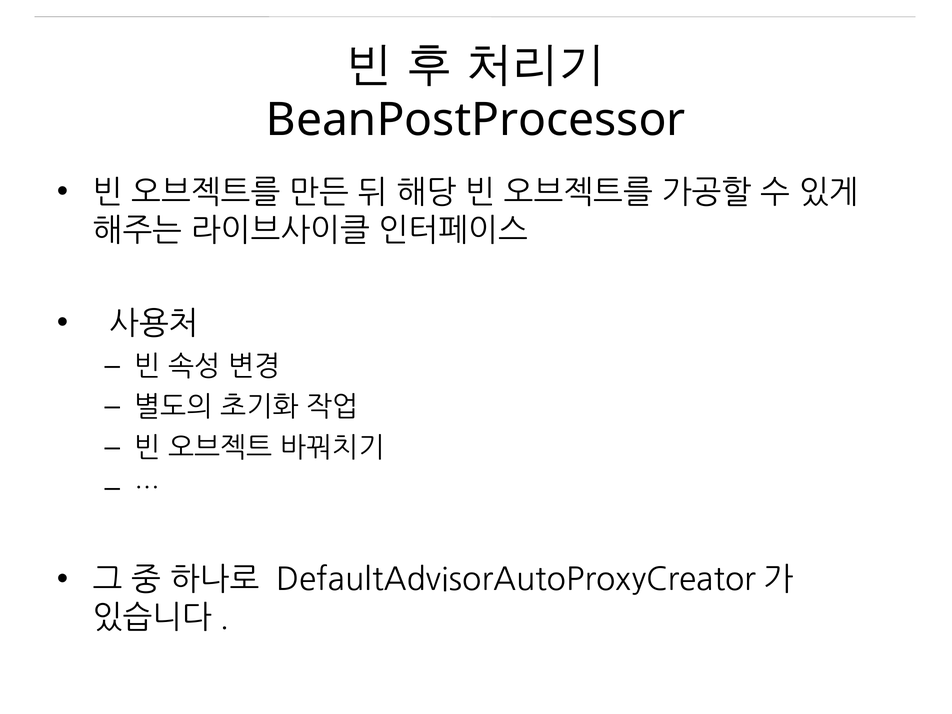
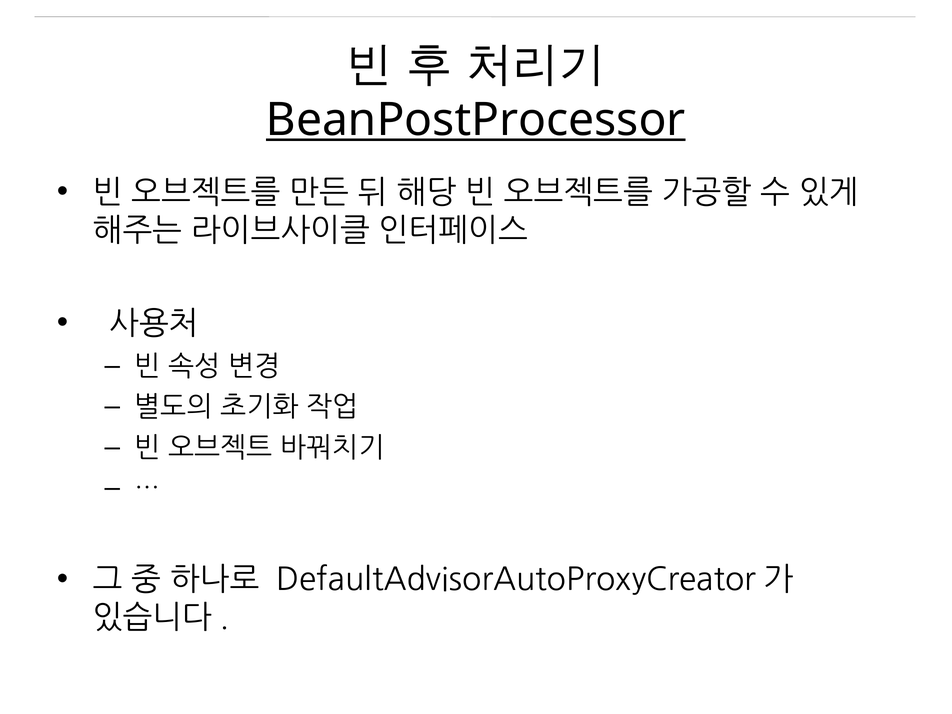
BeanPostProcessor underline: none -> present
